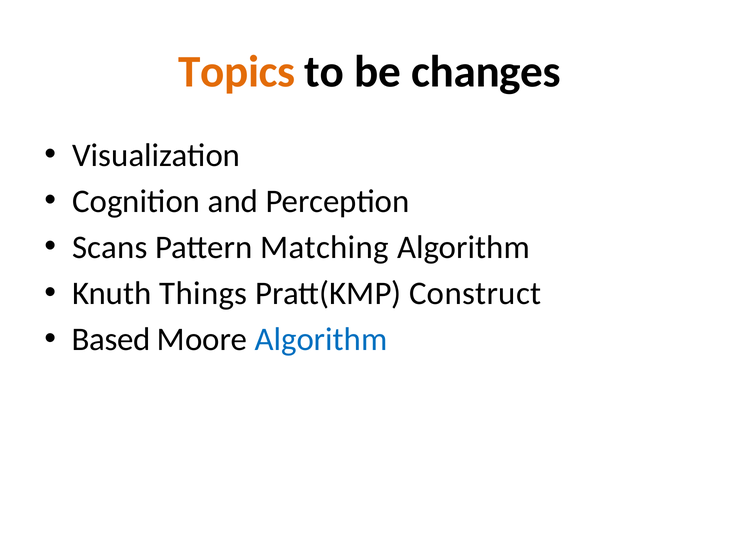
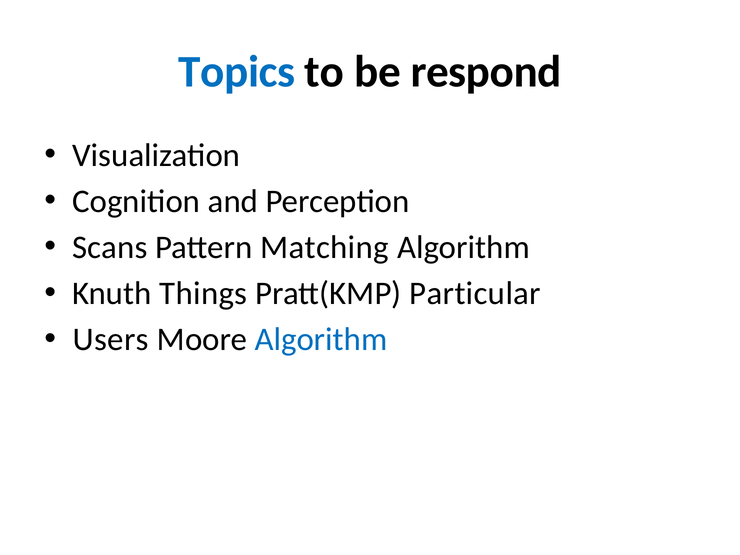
Topics colour: orange -> blue
changes: changes -> respond
Construct: Construct -> Particular
Based: Based -> Users
